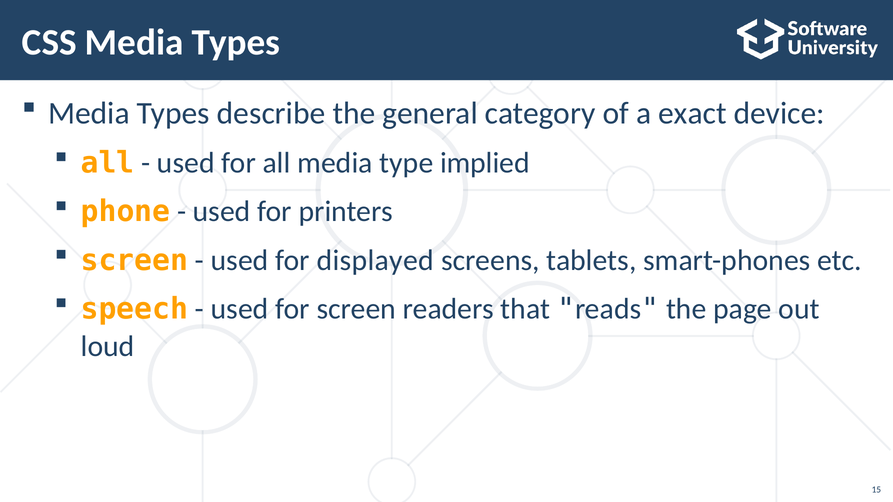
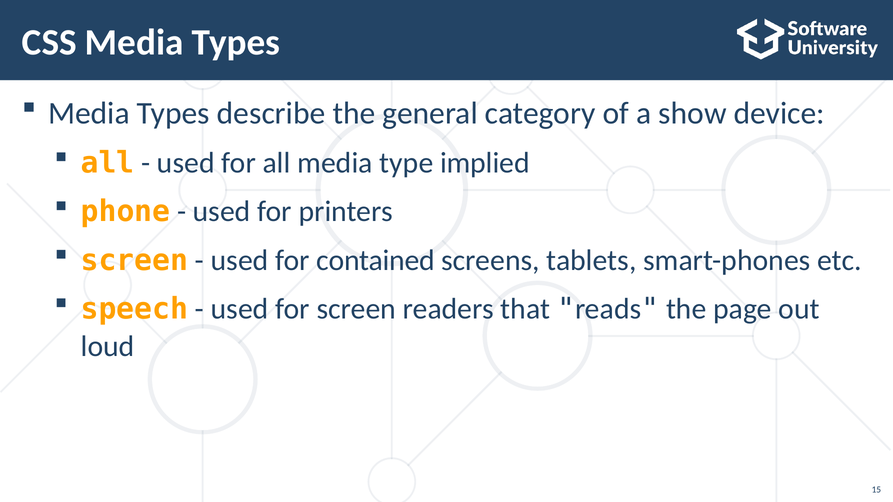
exact: exact -> show
displayed: displayed -> contained
